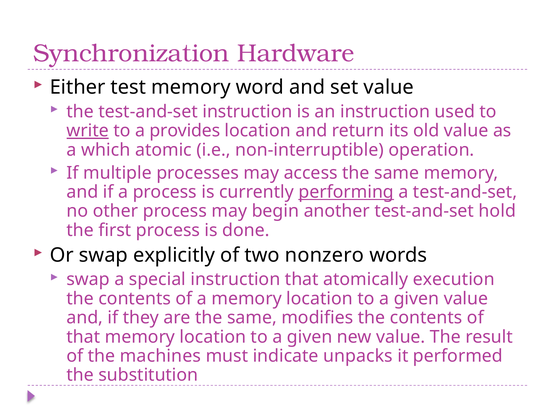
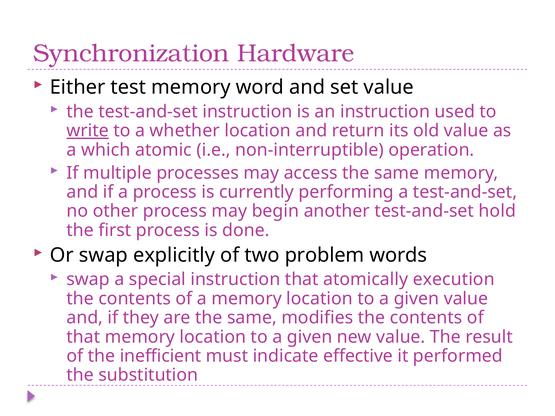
provides: provides -> whether
performing underline: present -> none
nonzero: nonzero -> problem
machines: machines -> inefficient
unpacks: unpacks -> effective
